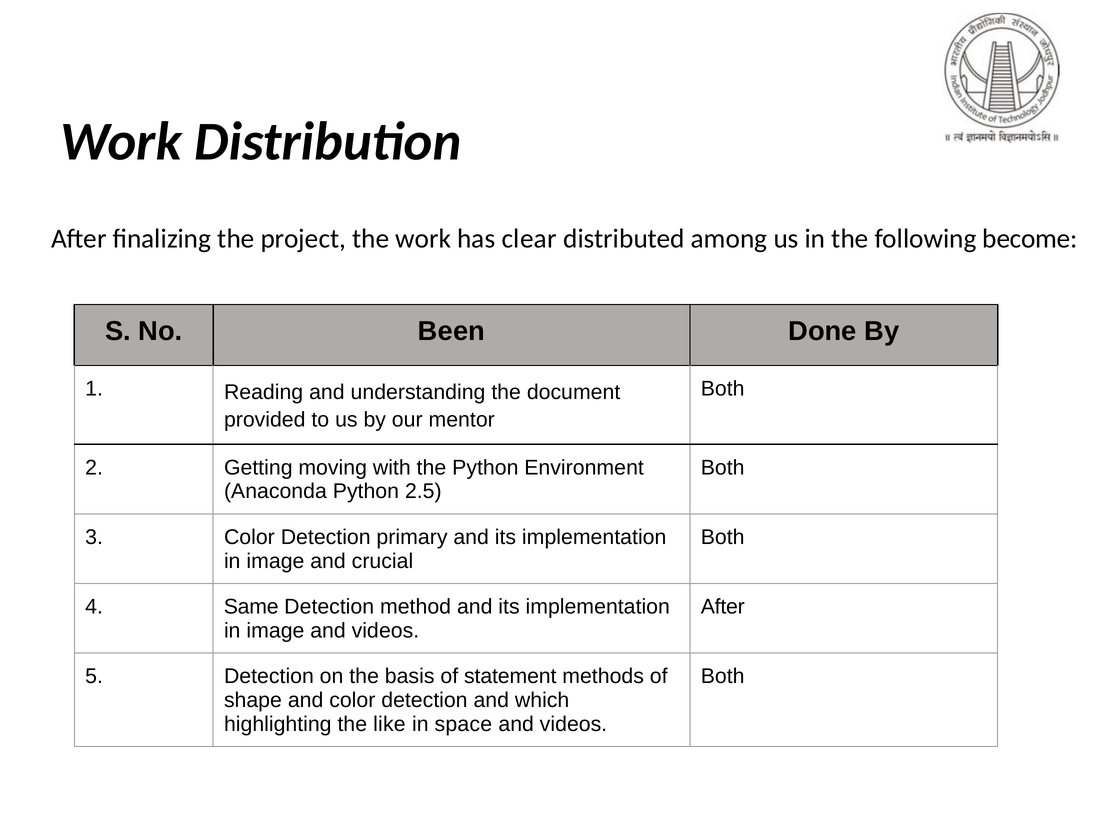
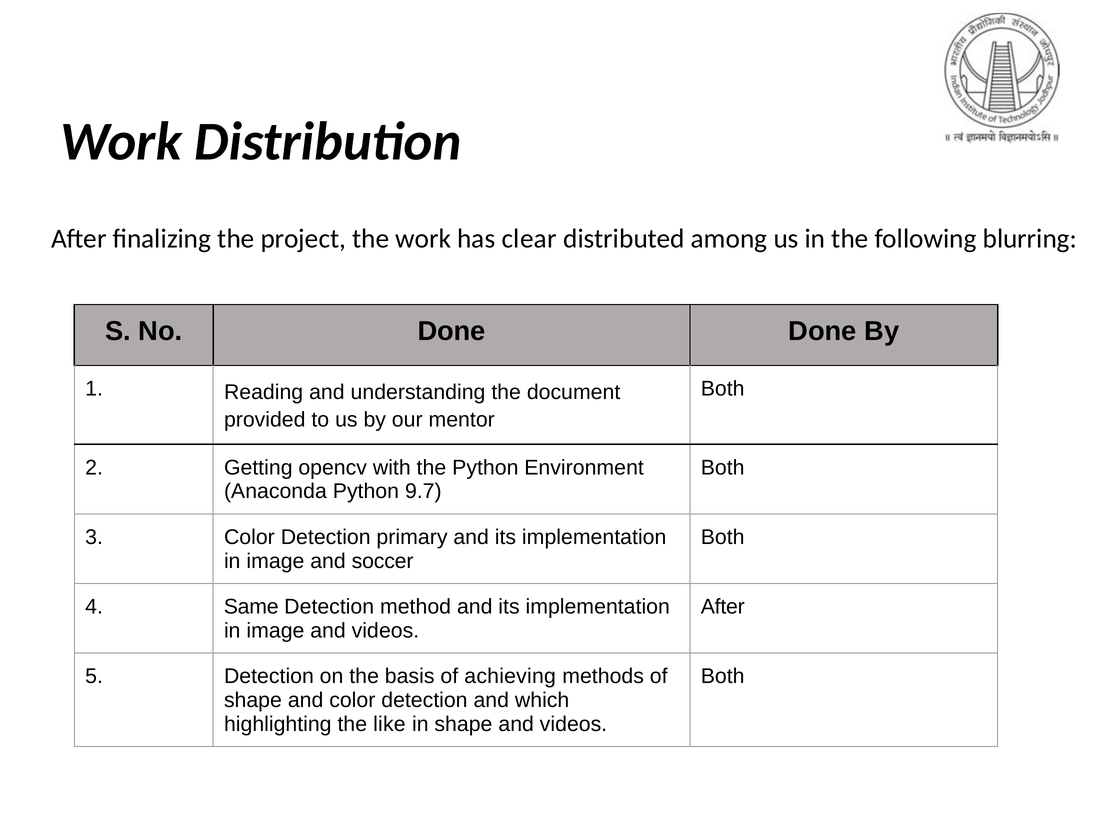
become: become -> blurring
No Been: Been -> Done
moving: moving -> opencv
2.5: 2.5 -> 9.7
crucial: crucial -> soccer
statement: statement -> achieving
in space: space -> shape
